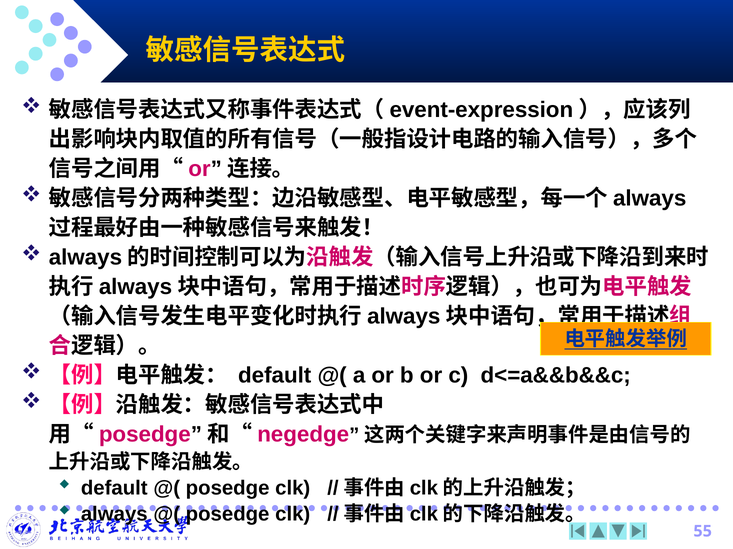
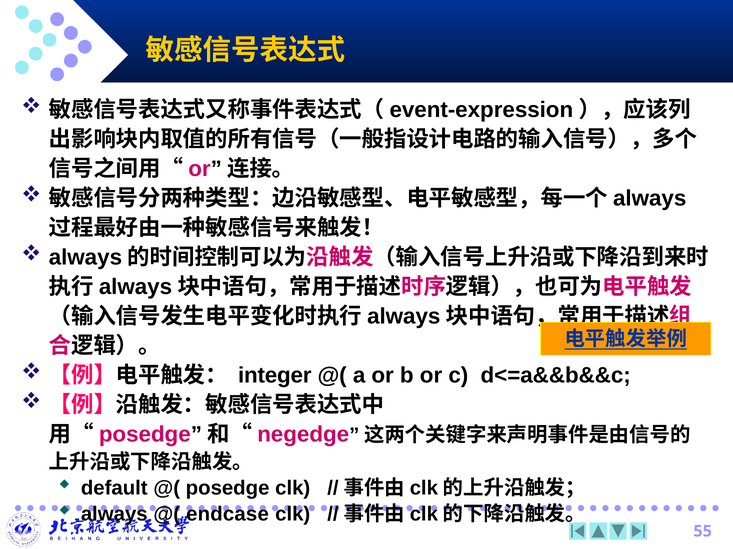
default at (275, 376): default -> integer
posedge at (228, 515): posedge -> endcase
